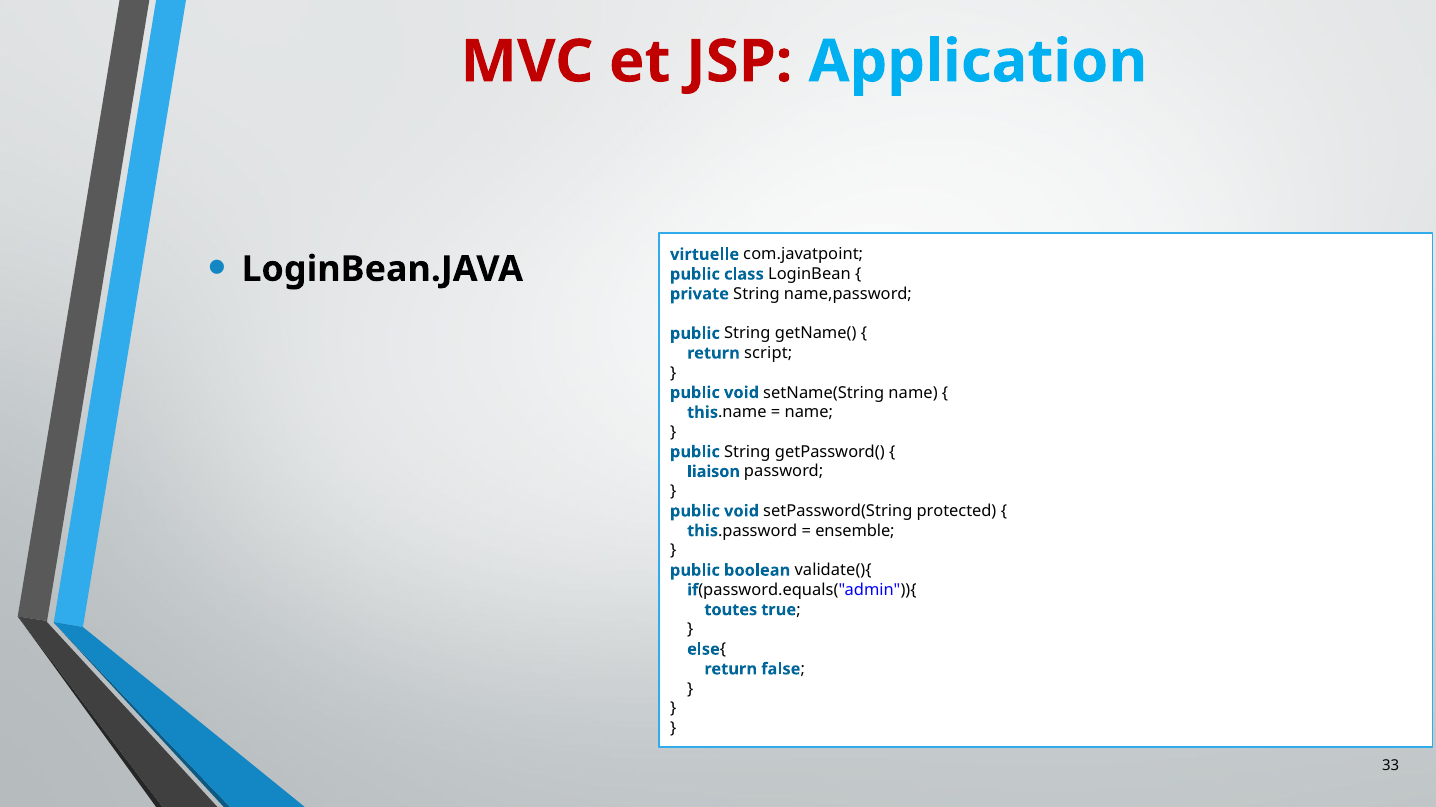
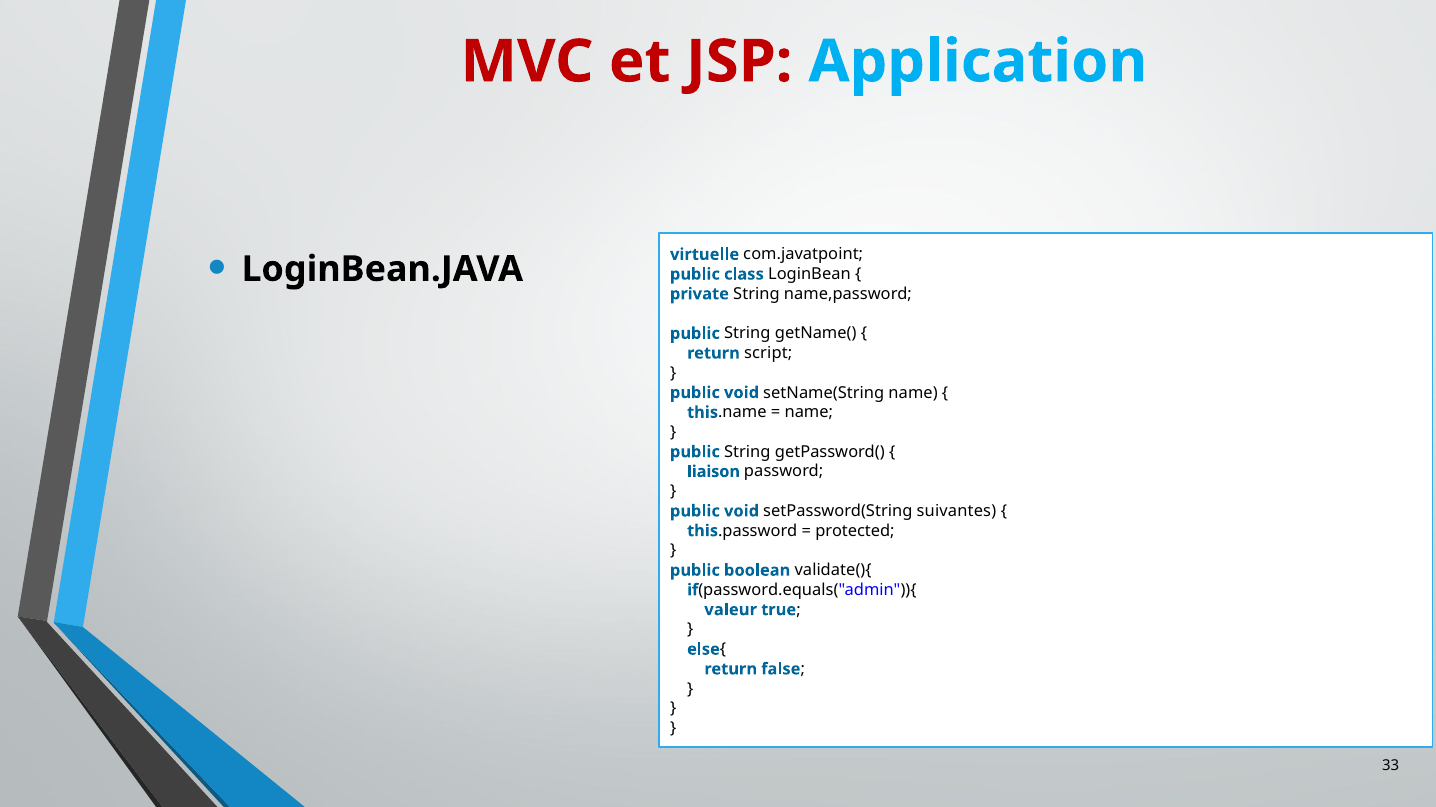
protected: protected -> suivantes
ensemble: ensemble -> protected
toutes: toutes -> valeur
